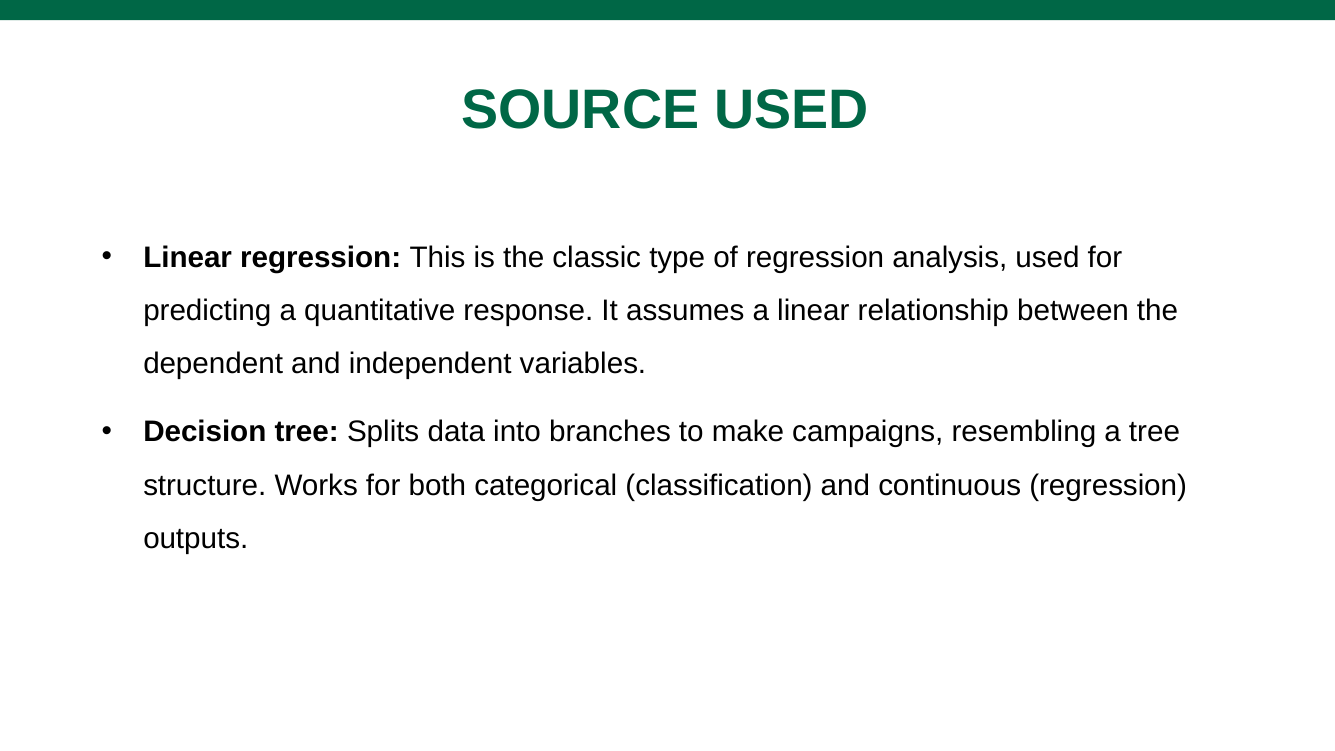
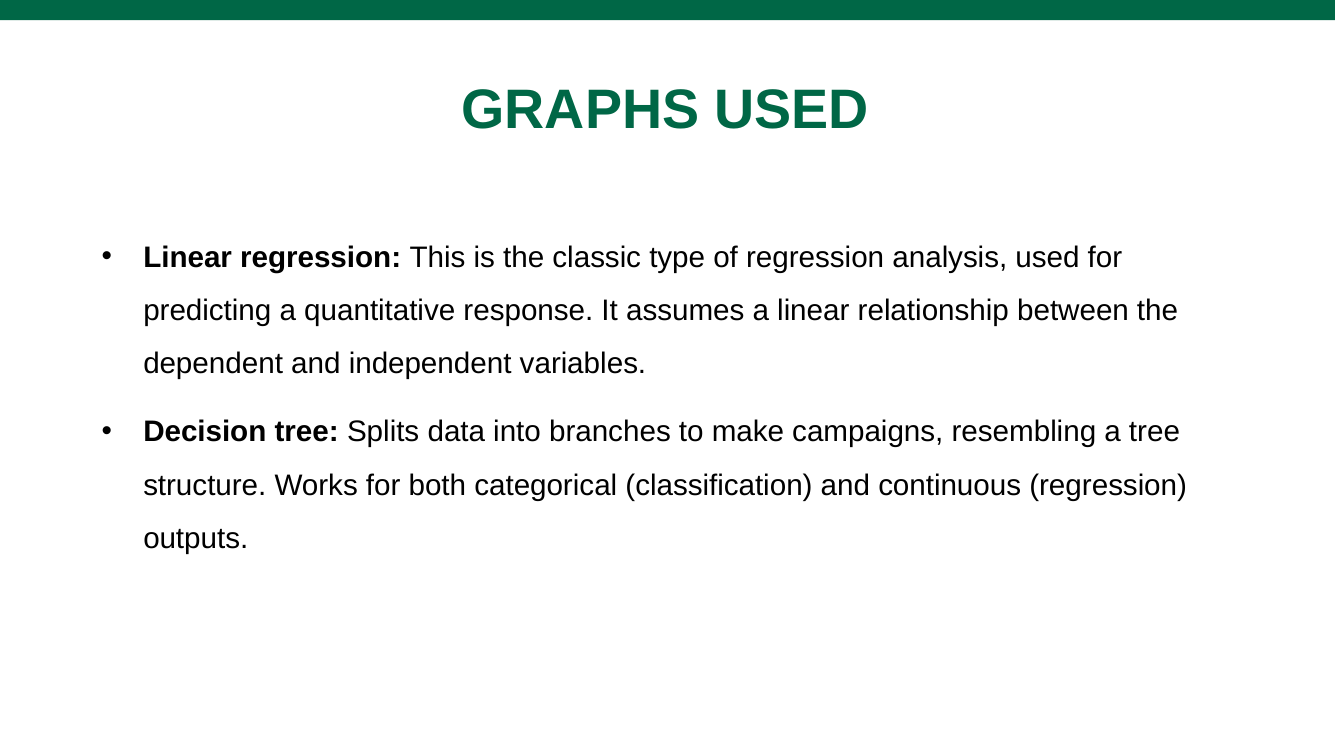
SOURCE: SOURCE -> GRAPHS
